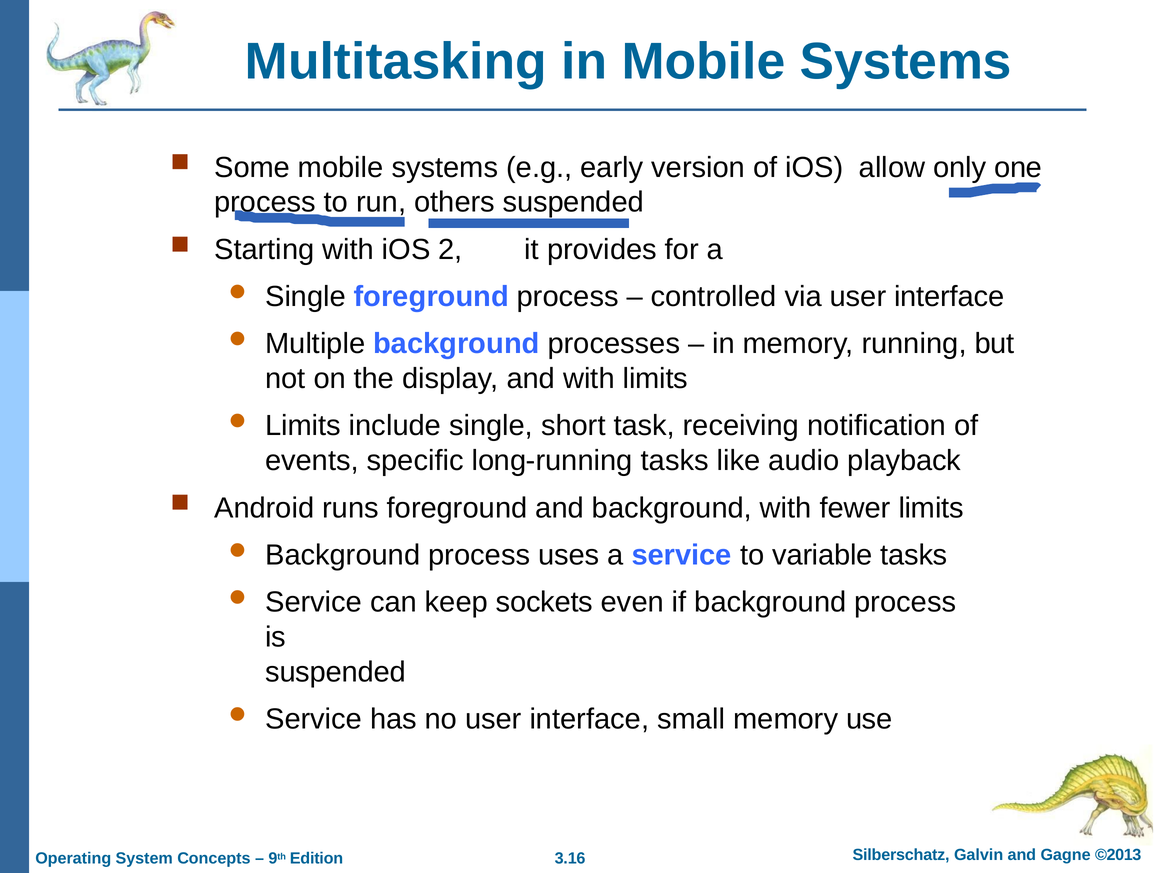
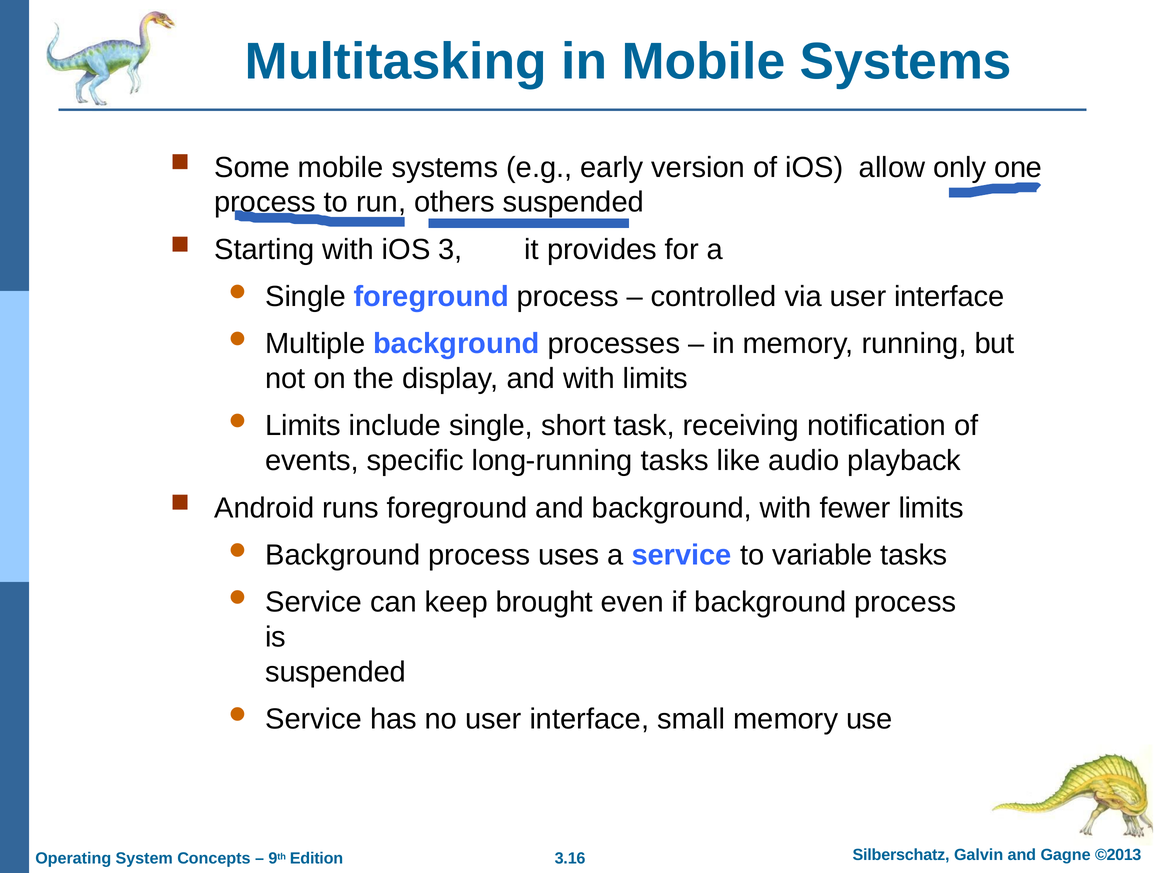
2: 2 -> 3
sockets: sockets -> brought
